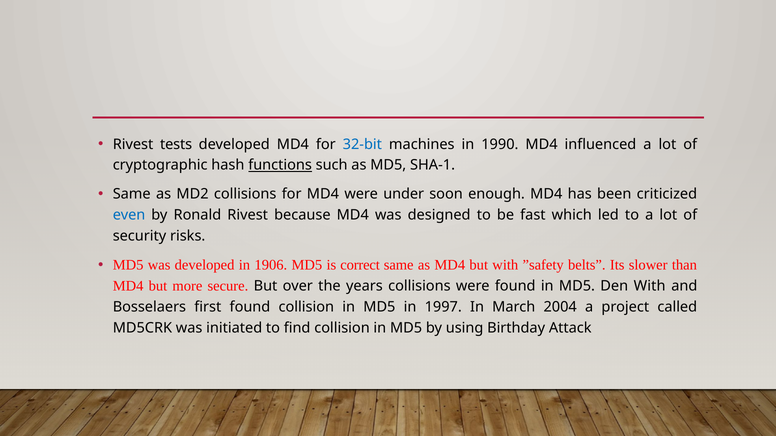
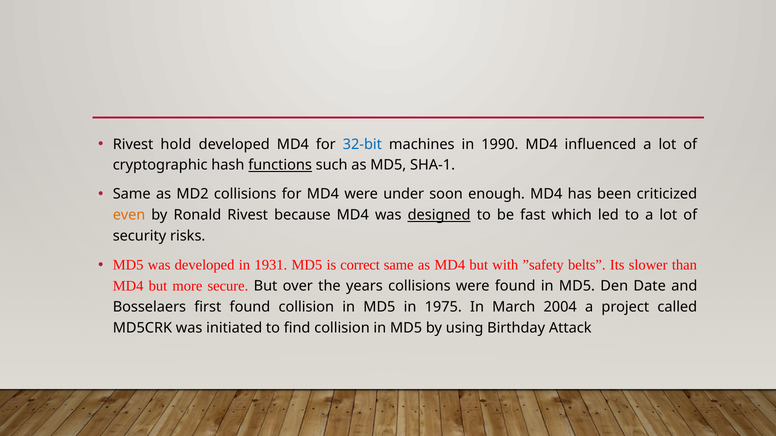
tests: tests -> hold
even colour: blue -> orange
designed underline: none -> present
1906: 1906 -> 1931
Den With: With -> Date
1997: 1997 -> 1975
